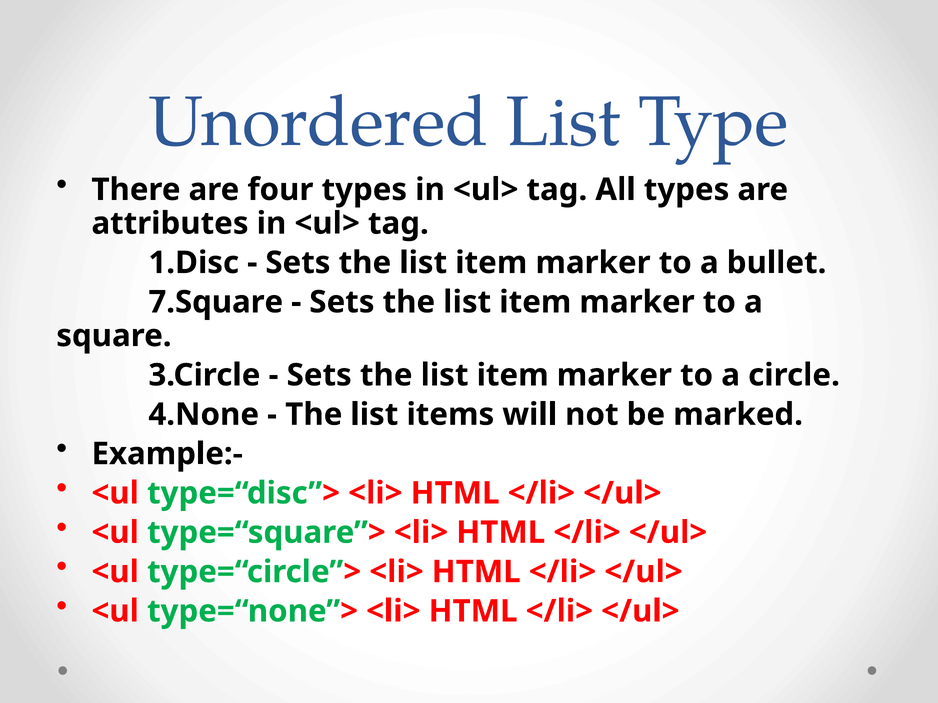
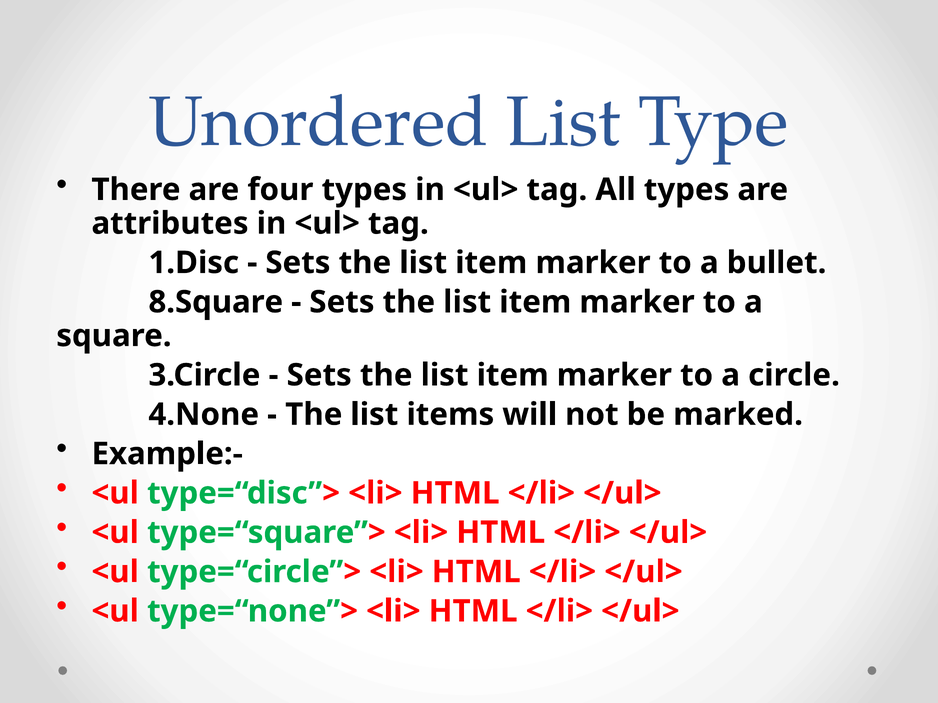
7.Square: 7.Square -> 8.Square
